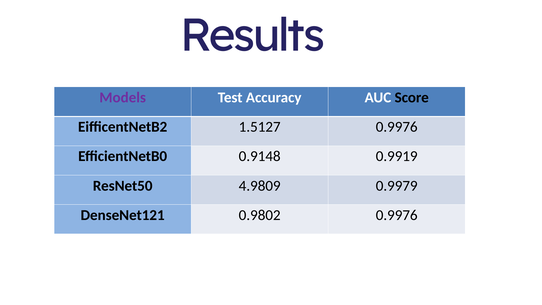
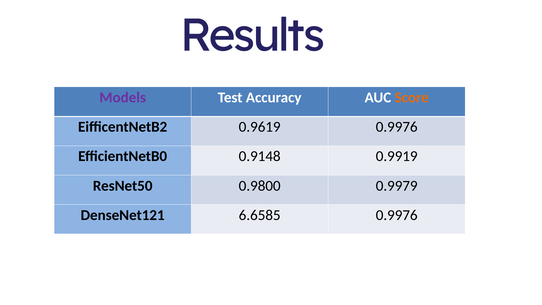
Score colour: black -> orange
1.5127: 1.5127 -> 0.9619
4.9809: 4.9809 -> 0.9800
0.9802: 0.9802 -> 6.6585
